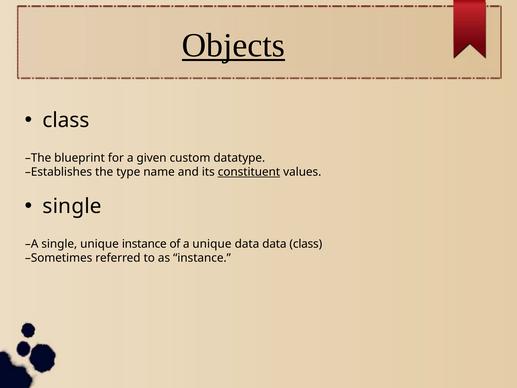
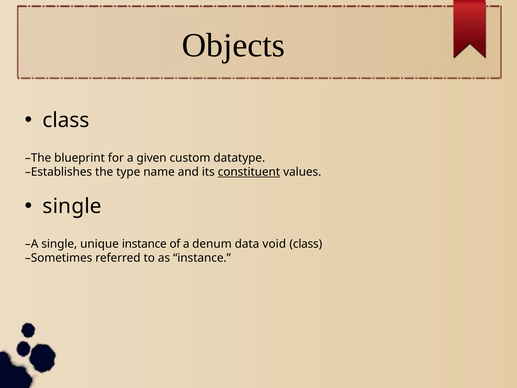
Objects underline: present -> none
a unique: unique -> denum
data data: data -> void
